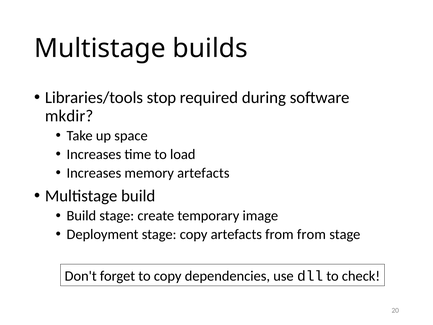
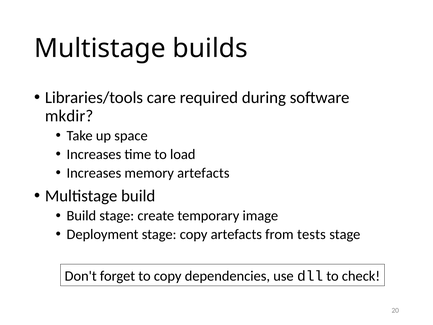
stop: stop -> care
from from: from -> tests
